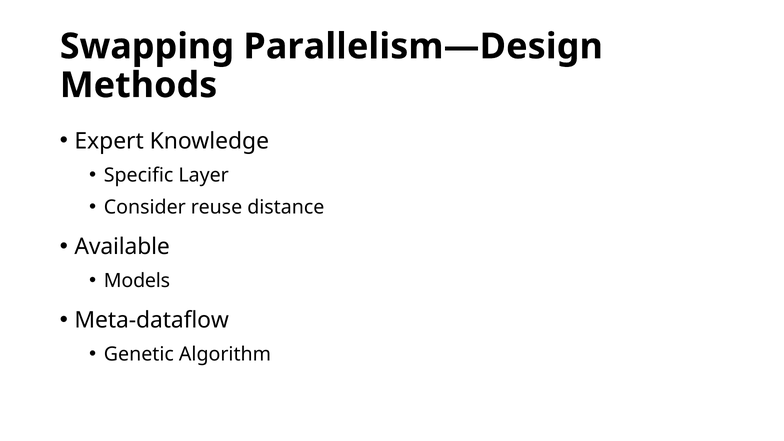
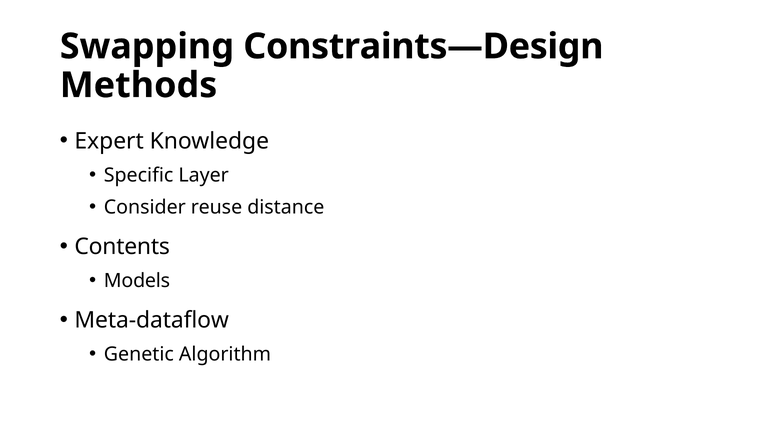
Parallelism—Design: Parallelism—Design -> Constraints—Design
Available: Available -> Contents
